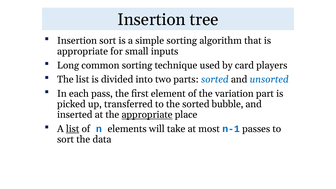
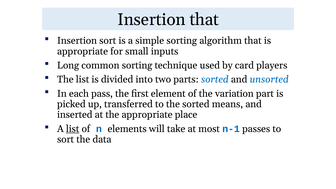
Insertion tree: tree -> that
bubble: bubble -> means
appropriate at (147, 115) underline: present -> none
